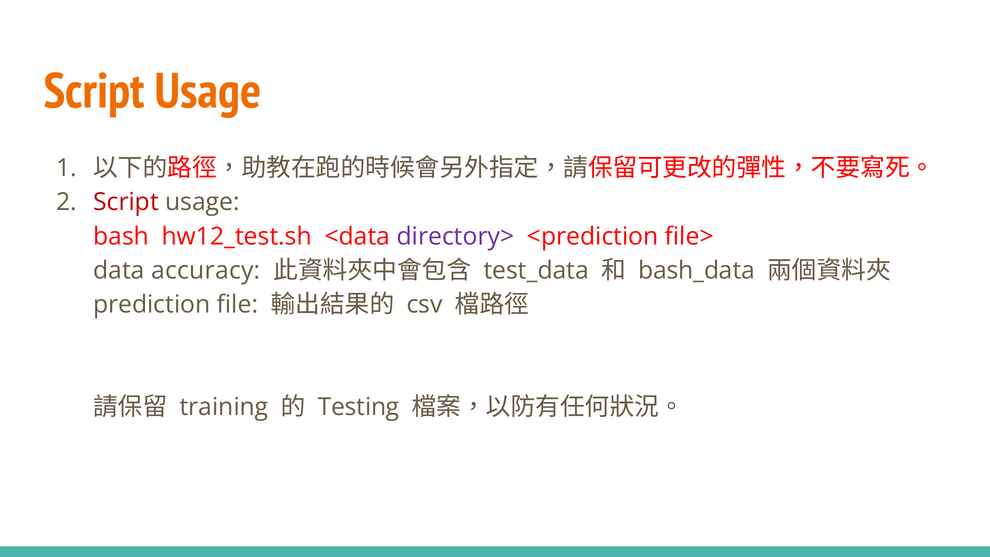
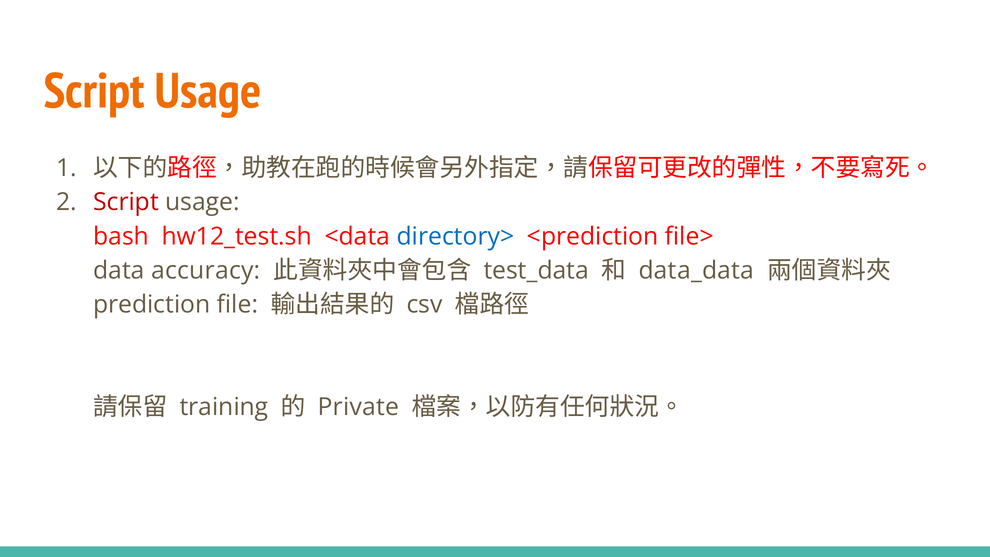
directory> colour: purple -> blue
bash_data: bash_data -> data_data
Testing: Testing -> Private
